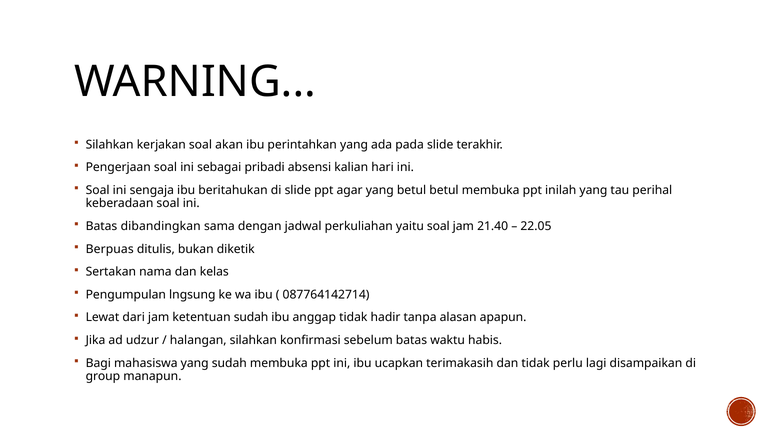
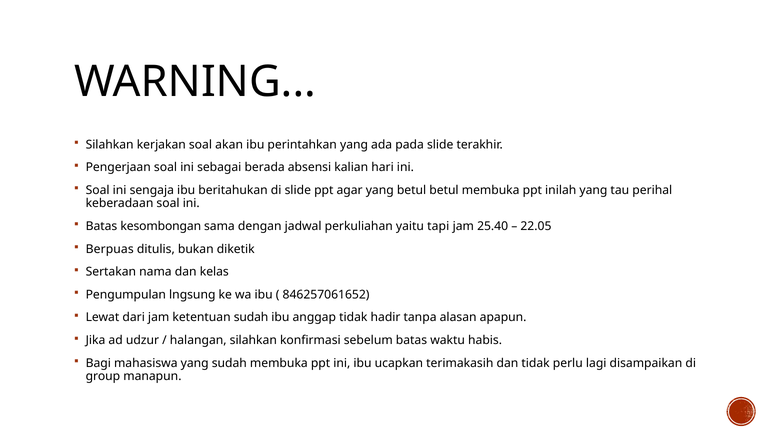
pribadi: pribadi -> berada
dibandingkan: dibandingkan -> kesombongan
yaitu soal: soal -> tapi
21.40: 21.40 -> 25.40
087764142714: 087764142714 -> 846257061652
